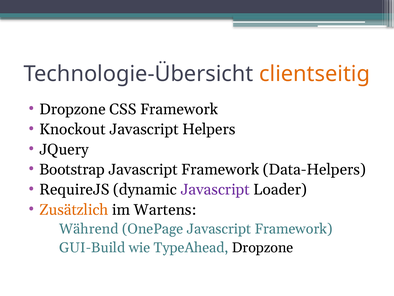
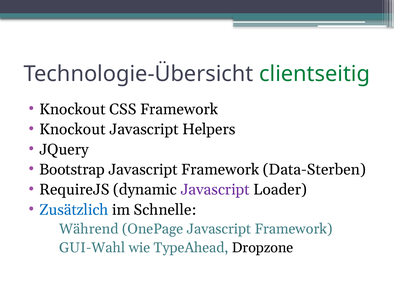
clientseitig colour: orange -> green
Dropzone at (72, 109): Dropzone -> Knockout
Data-Helpers: Data-Helpers -> Data-Sterben
Zusätzlich colour: orange -> blue
Wartens: Wartens -> Schnelle
GUI-Build: GUI-Build -> GUI-Wahl
